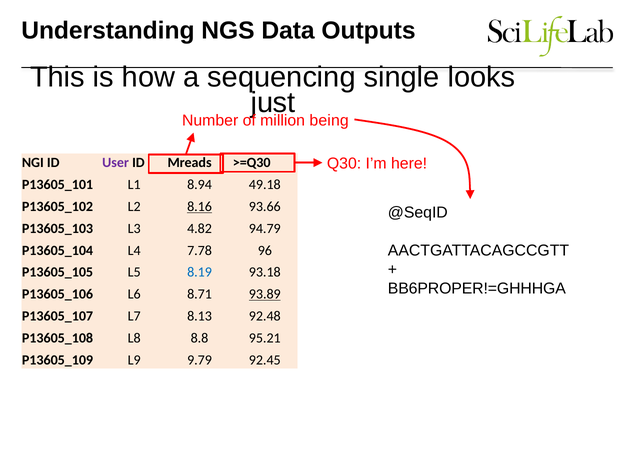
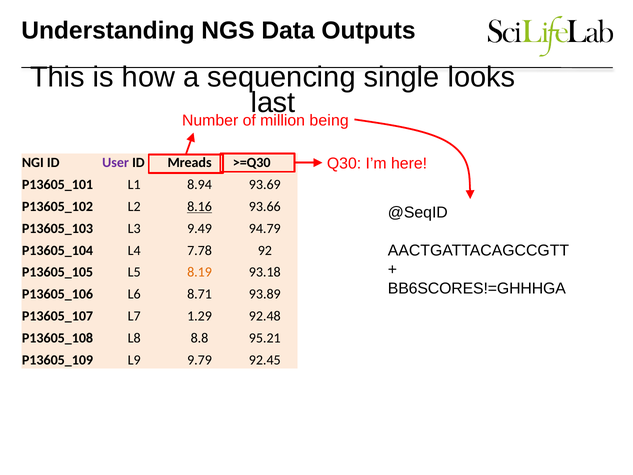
just: just -> last
49.18: 49.18 -> 93.69
4.82: 4.82 -> 9.49
96: 96 -> 92
8.19 colour: blue -> orange
BB6PROPER!=GHHHGA: BB6PROPER!=GHHHGA -> BB6SCORES!=GHHHGA
93.89 underline: present -> none
8.13: 8.13 -> 1.29
